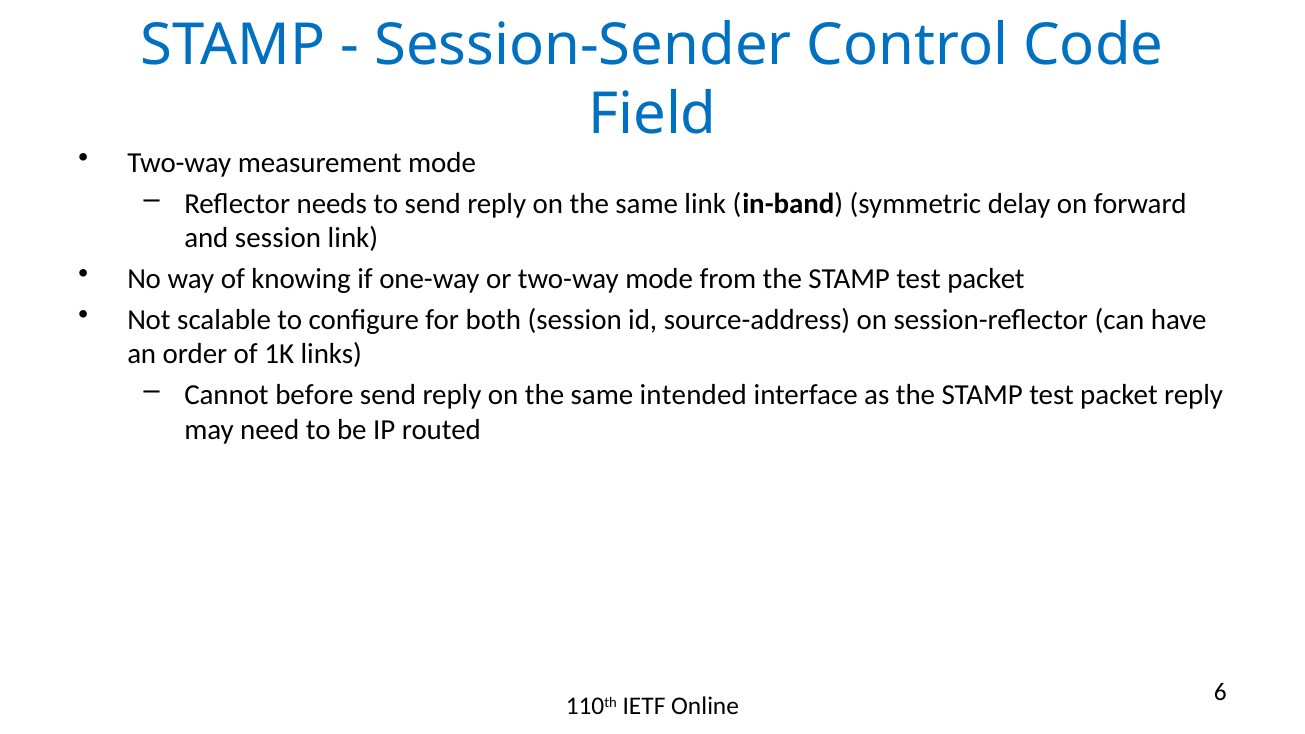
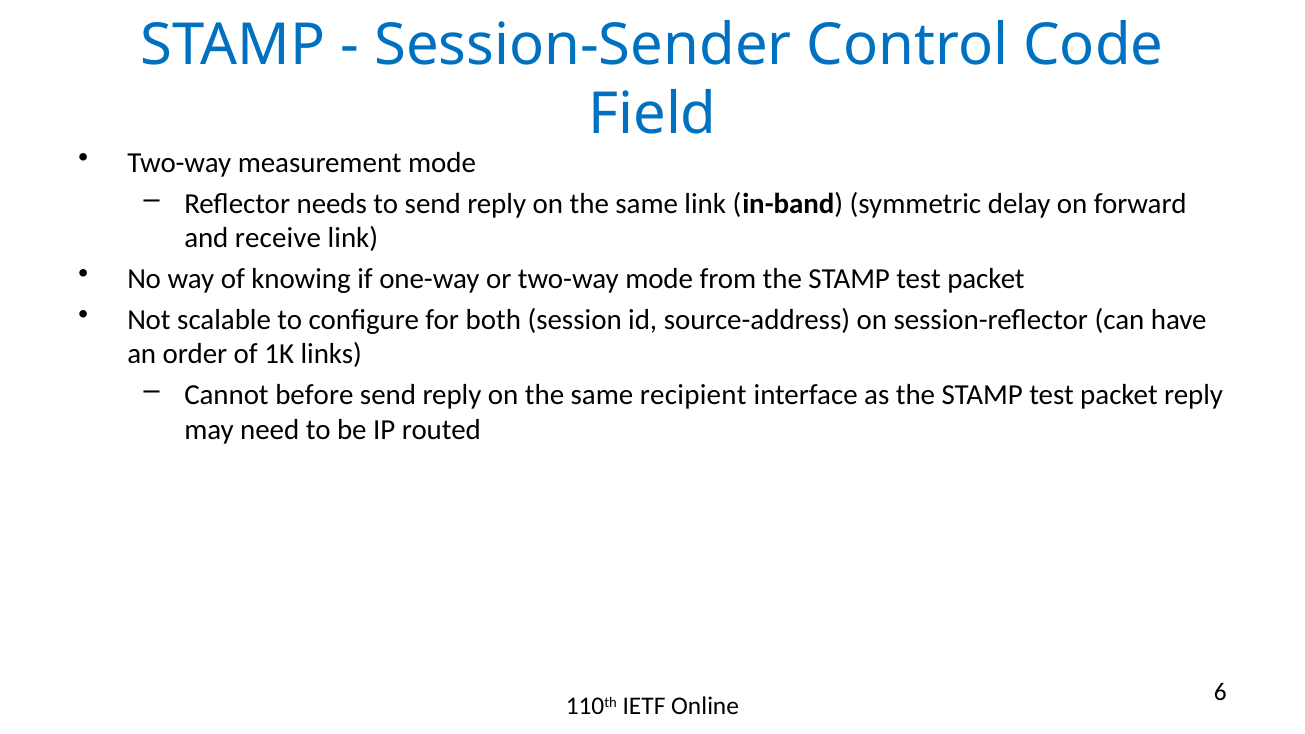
and session: session -> receive
intended: intended -> recipient
